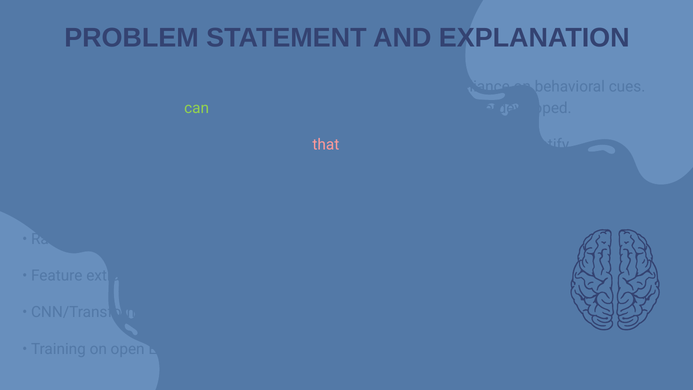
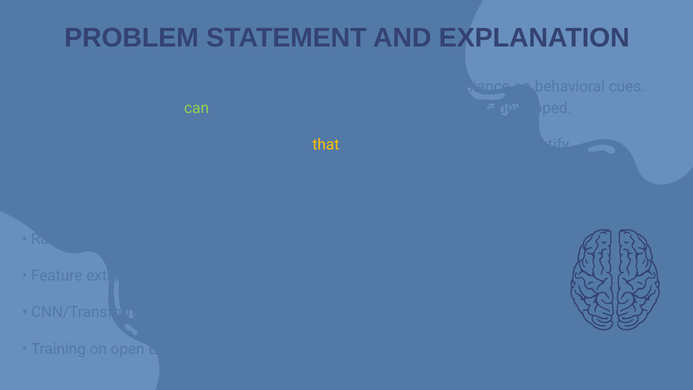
that colour: pink -> yellow
